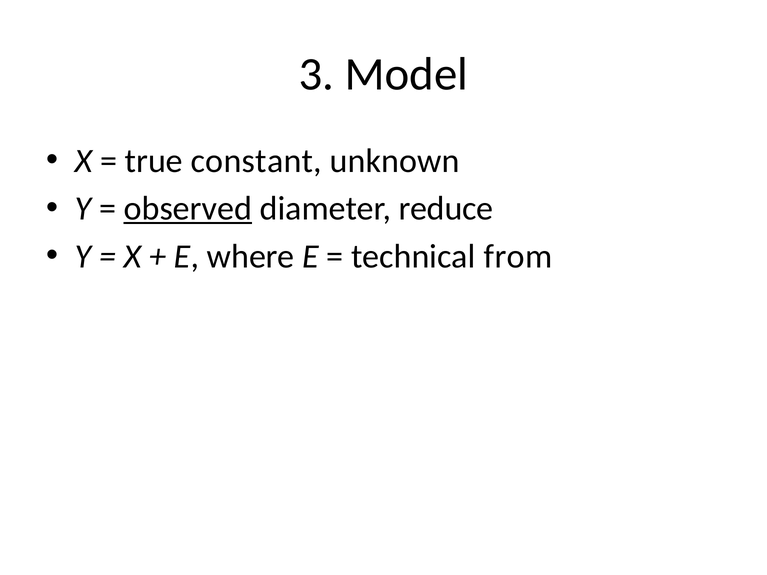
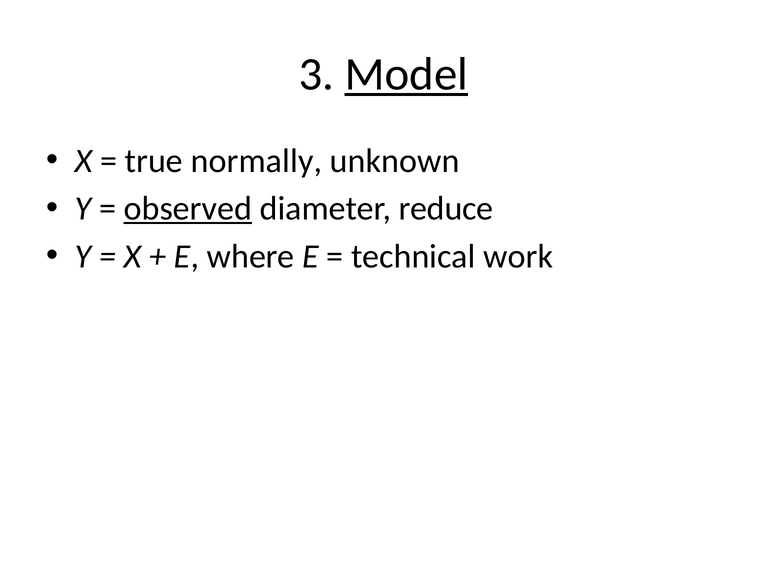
Model underline: none -> present
constant: constant -> normally
from: from -> work
